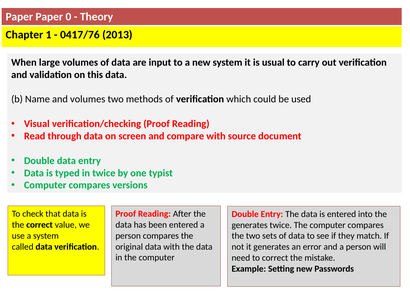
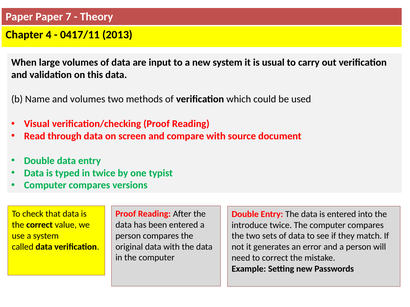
0: 0 -> 7
1: 1 -> 4
0417/76: 0417/76 -> 0417/11
generates at (250, 225): generates -> introduce
